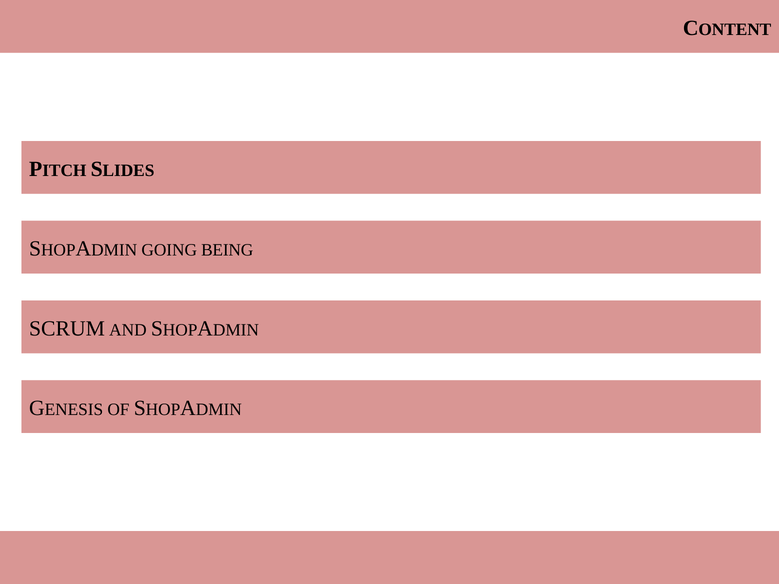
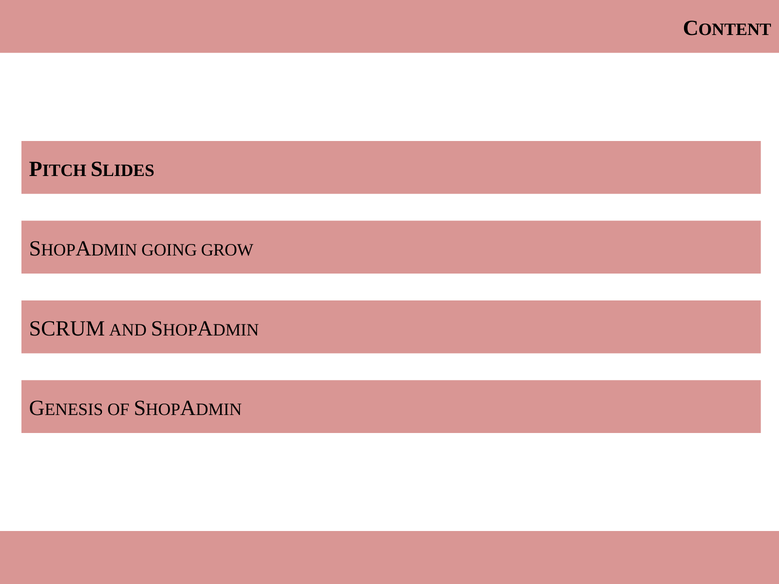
BEING: BEING -> GROW
